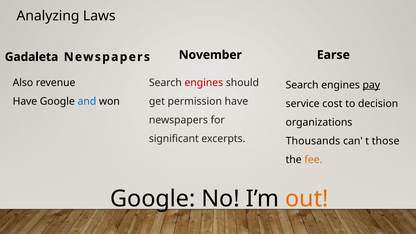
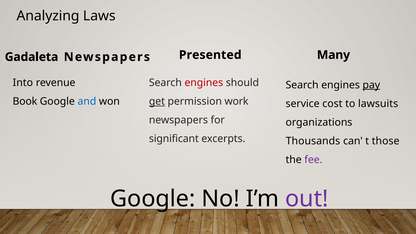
Earse: Earse -> Many
November: November -> Presented
Also: Also -> Into
Have at (25, 101): Have -> Book
get underline: none -> present
permission have: have -> work
decision: decision -> lawsuits
fee colour: orange -> purple
out colour: orange -> purple
